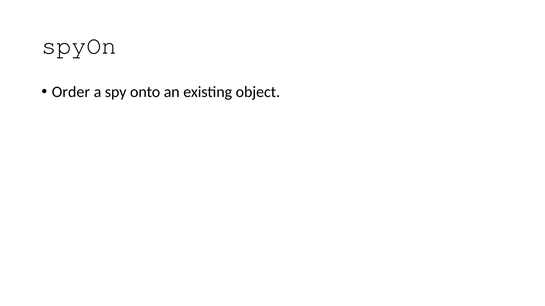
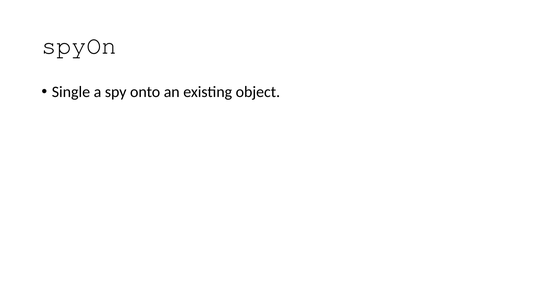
Order: Order -> Single
